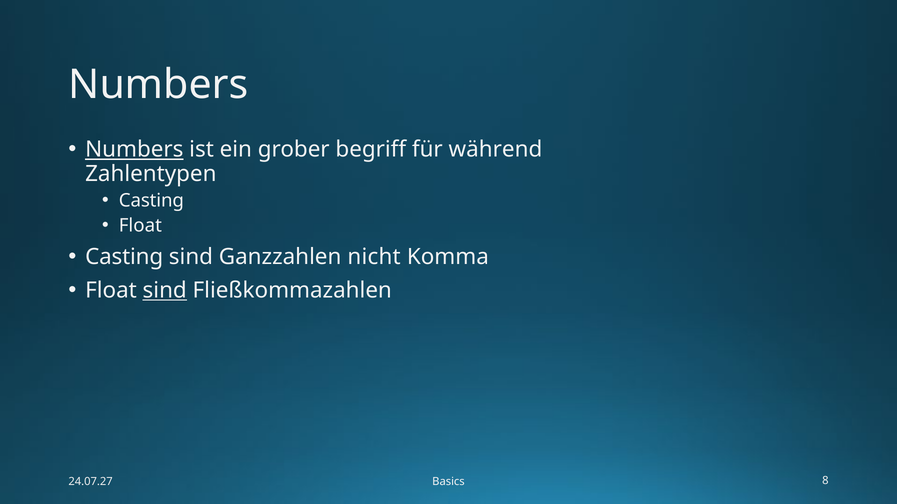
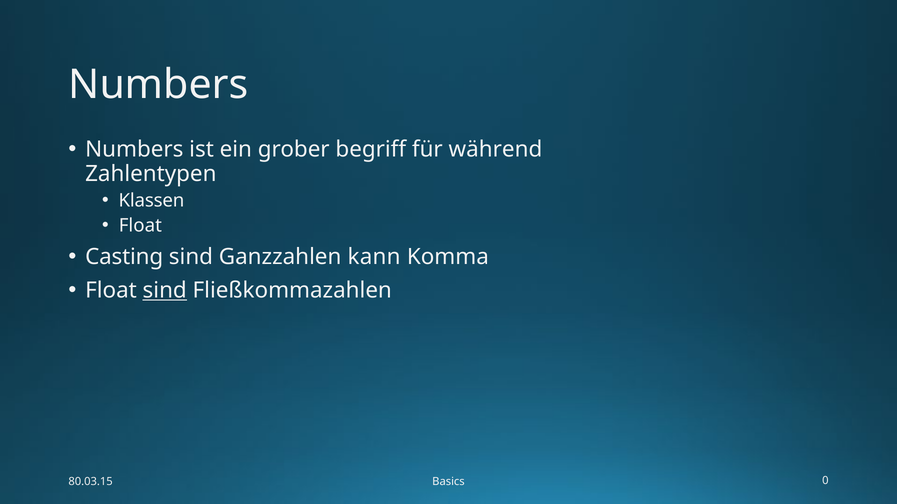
Numbers at (134, 150) underline: present -> none
Casting at (151, 201): Casting -> Klassen
nicht: nicht -> kann
24.07.27: 24.07.27 -> 80.03.15
8: 8 -> 0
